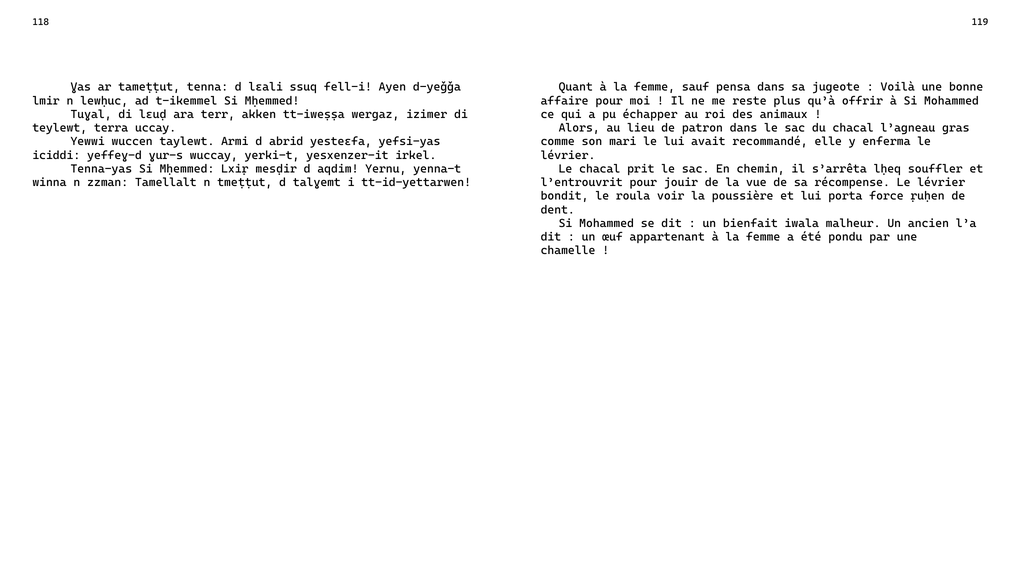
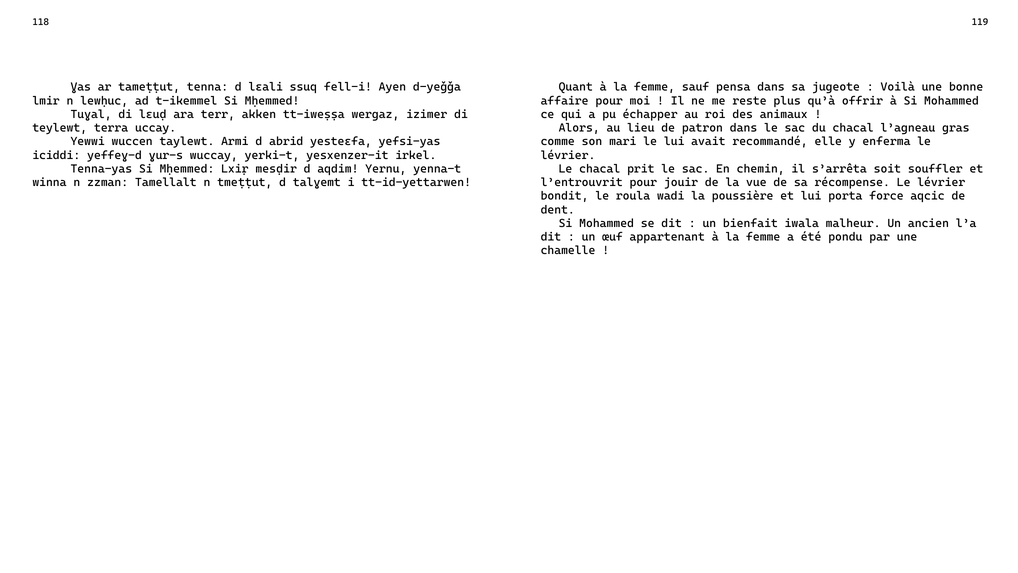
lḥeq: lḥeq -> soit
voir: voir -> wadi
ṛuḥen: ṛuḥen -> aqcic
